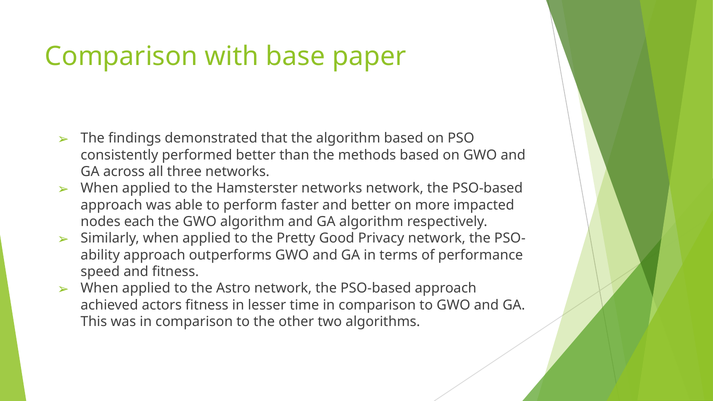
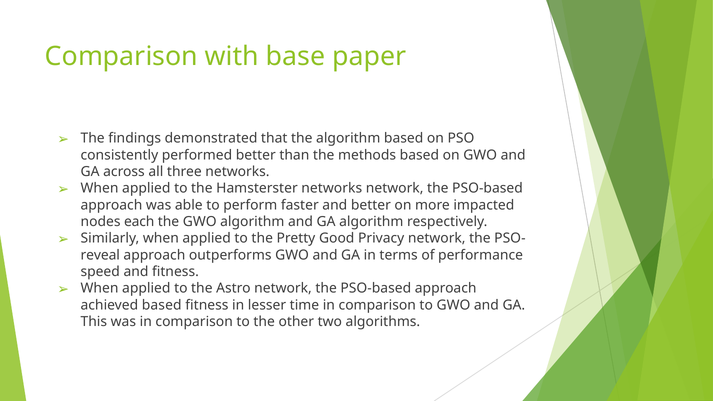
ability: ability -> reveal
achieved actors: actors -> based
